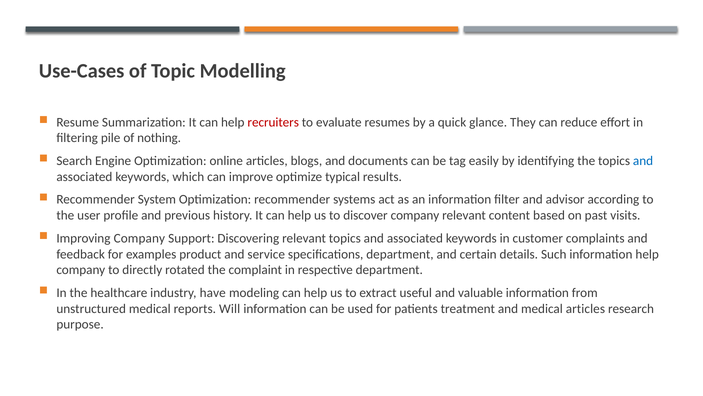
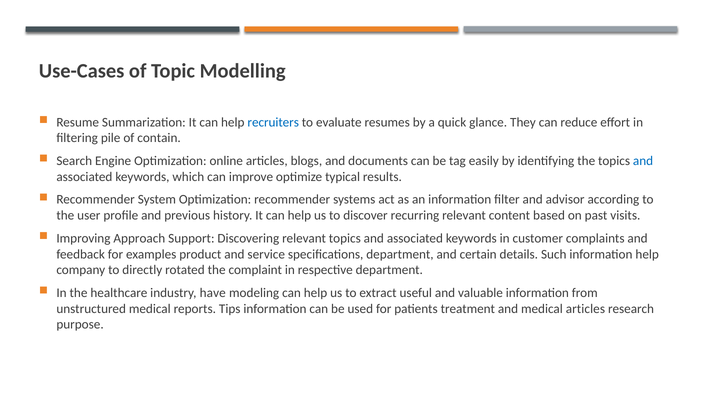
recruiters colour: red -> blue
nothing: nothing -> contain
discover company: company -> recurring
Improving Company: Company -> Approach
Will: Will -> Tips
